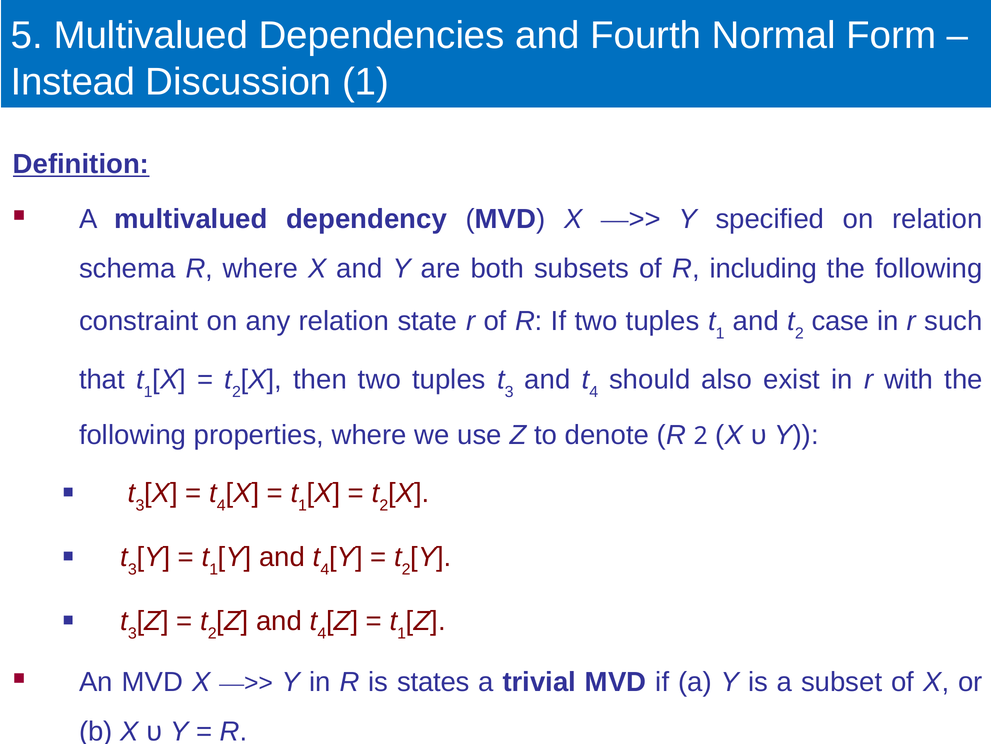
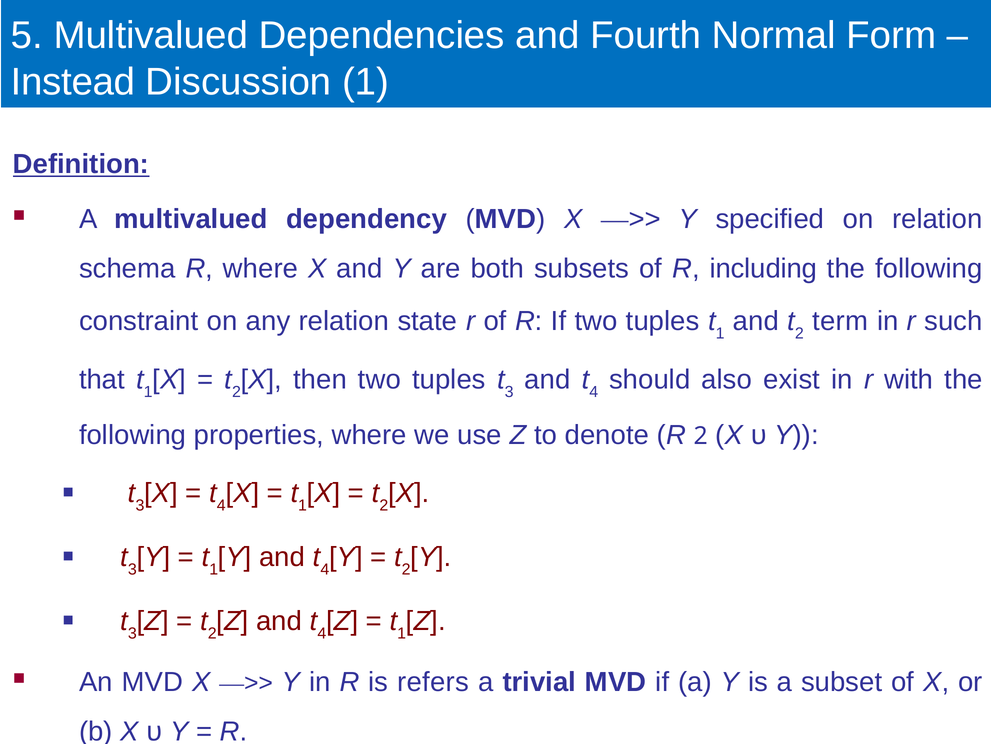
case: case -> term
states: states -> refers
